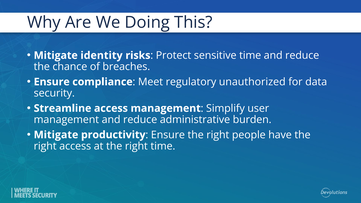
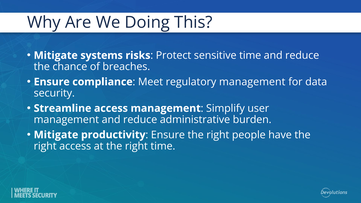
identity: identity -> systems
regulatory unauthorized: unauthorized -> management
